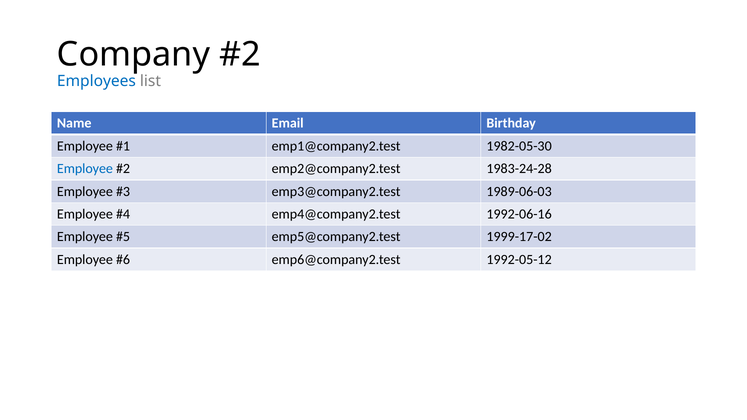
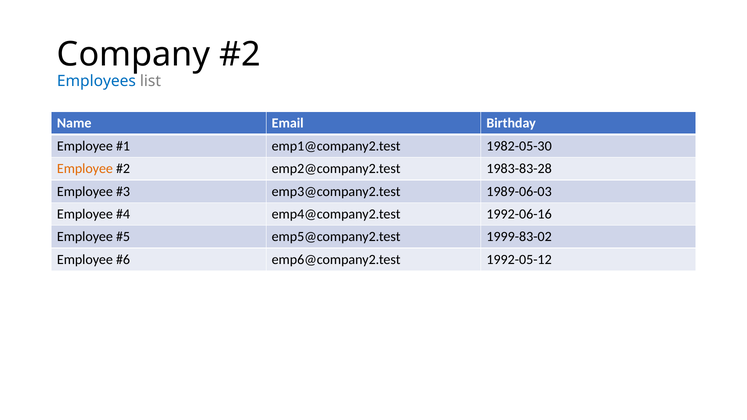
Employee at (85, 169) colour: blue -> orange
1983-24-28: 1983-24-28 -> 1983-83-28
1999-17-02: 1999-17-02 -> 1999-83-02
